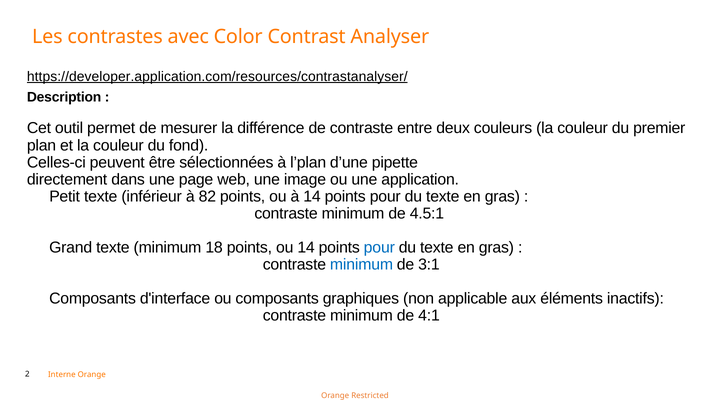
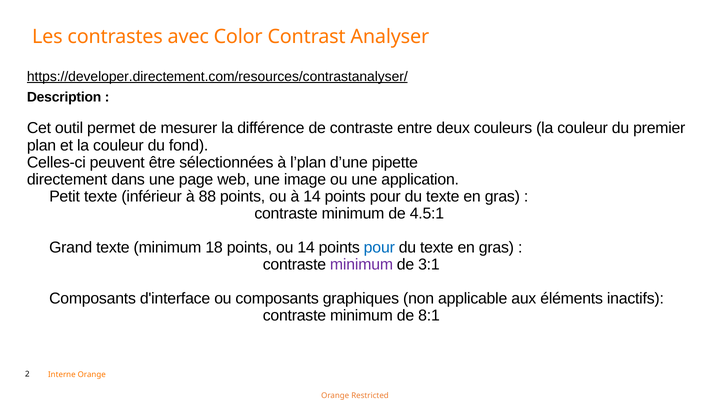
https://developer.application.com/resources/contrastanalyser/: https://developer.application.com/resources/contrastanalyser/ -> https://developer.directement.com/resources/contrastanalyser/
82: 82 -> 88
minimum at (362, 265) colour: blue -> purple
4:1: 4:1 -> 8:1
